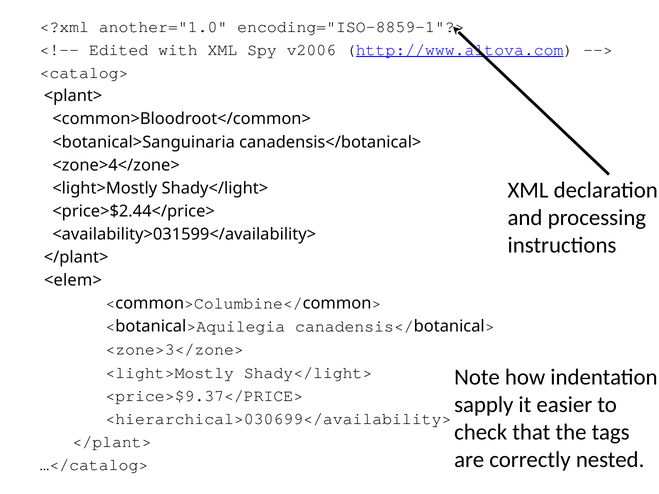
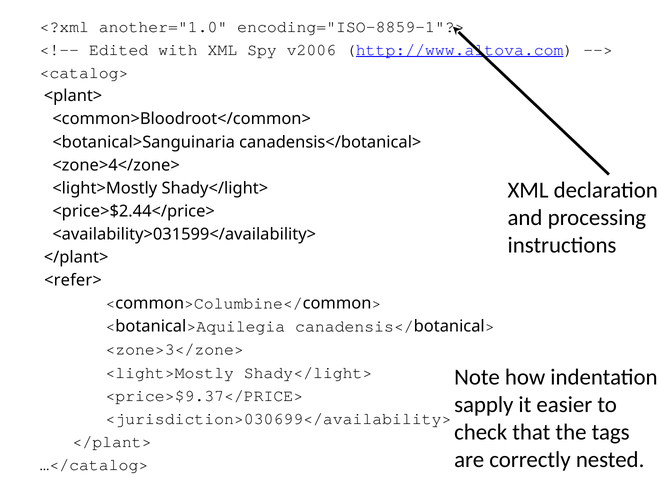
<elem>: <elem> -> <refer>
<hierarchical>030699</availability>: <hierarchical>030699</availability> -> <jurisdiction>030699</availability>
